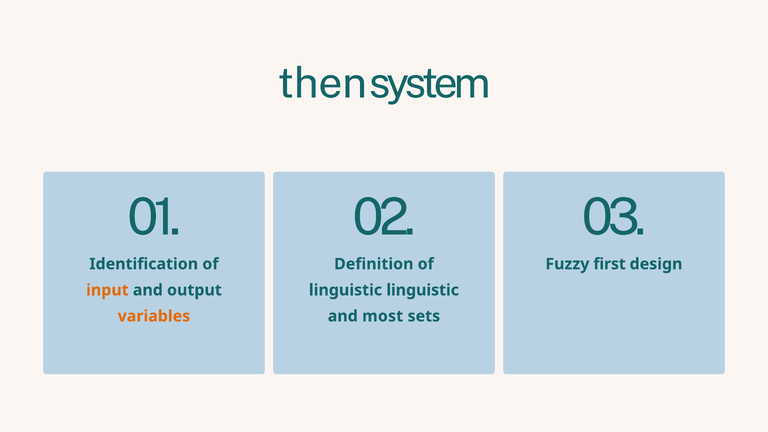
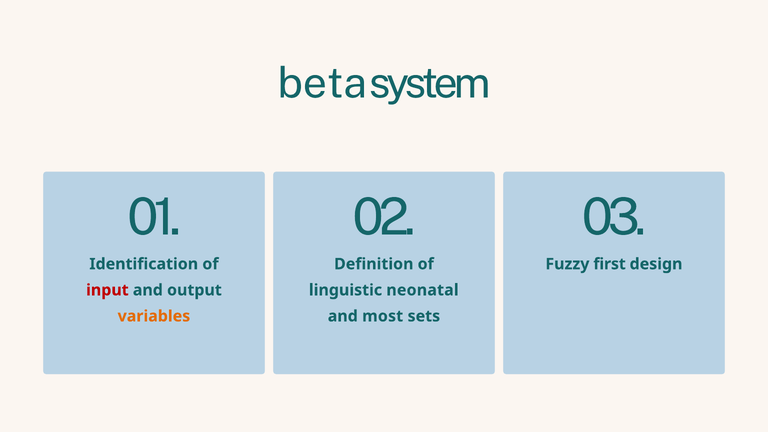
then: then -> beta
input colour: orange -> red
linguistic linguistic: linguistic -> neonatal
